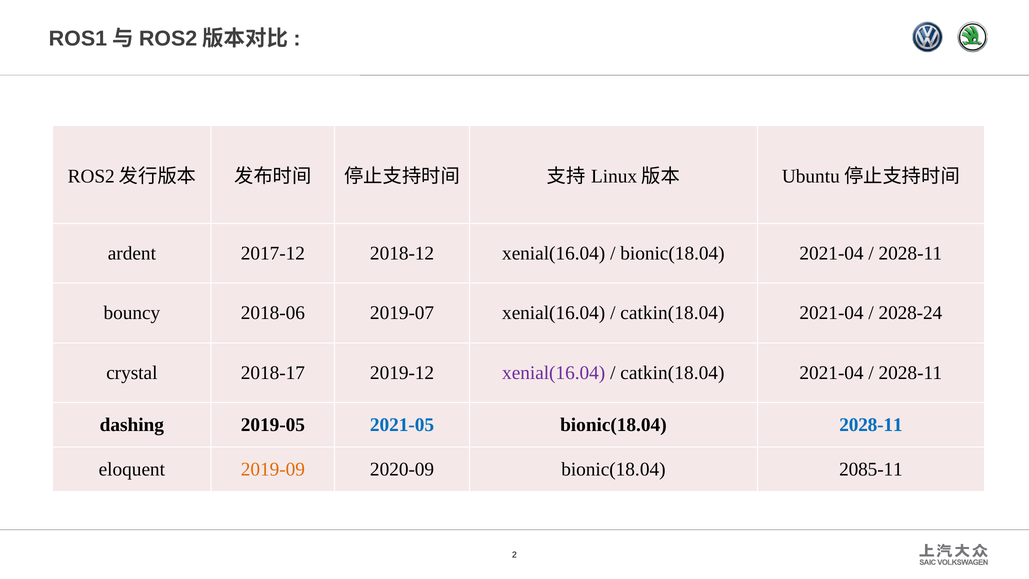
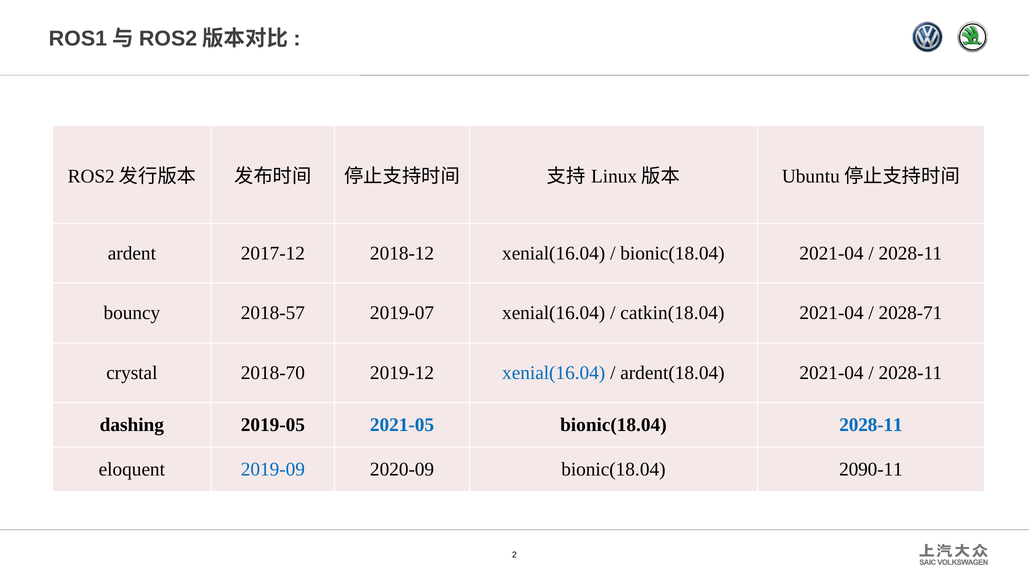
2018-06: 2018-06 -> 2018-57
2028-24: 2028-24 -> 2028-71
2018-17: 2018-17 -> 2018-70
xenial(16.04 at (554, 373) colour: purple -> blue
catkin(18.04 at (672, 373): catkin(18.04 -> ardent(18.04
2019-09 colour: orange -> blue
2085-11: 2085-11 -> 2090-11
